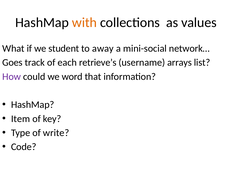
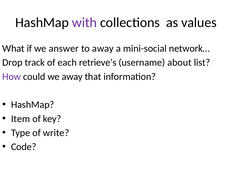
with colour: orange -> purple
student: student -> answer
Goes: Goes -> Drop
arrays: arrays -> about
we word: word -> away
